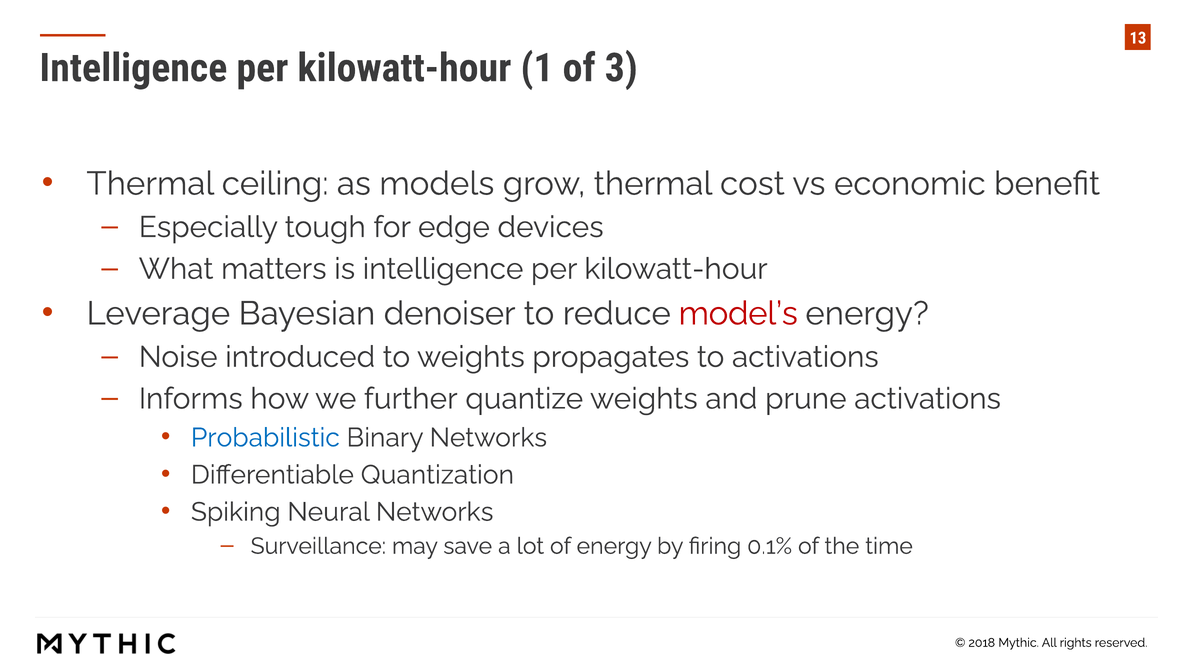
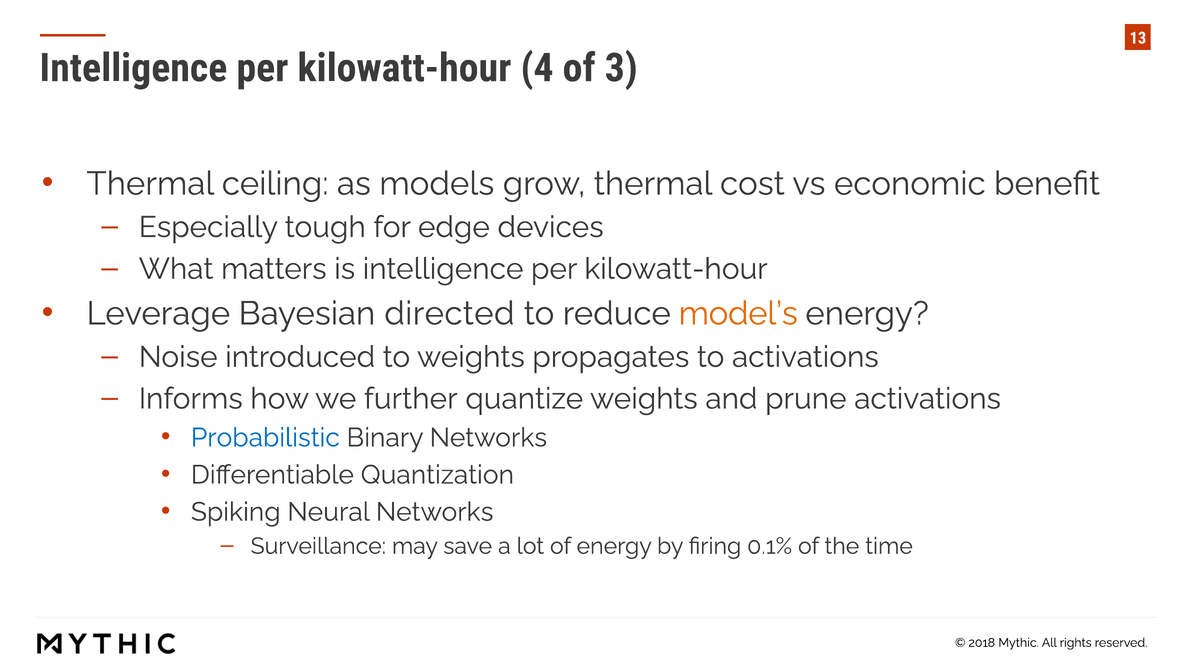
1: 1 -> 4
denoiser: denoiser -> directed
model’s colour: red -> orange
